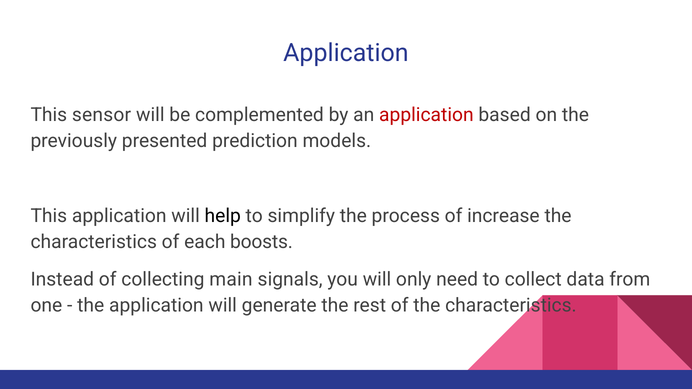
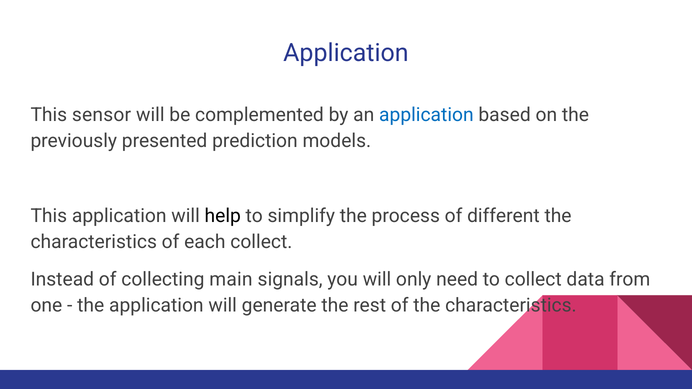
application at (426, 115) colour: red -> blue
increase: increase -> different
each boosts: boosts -> collect
